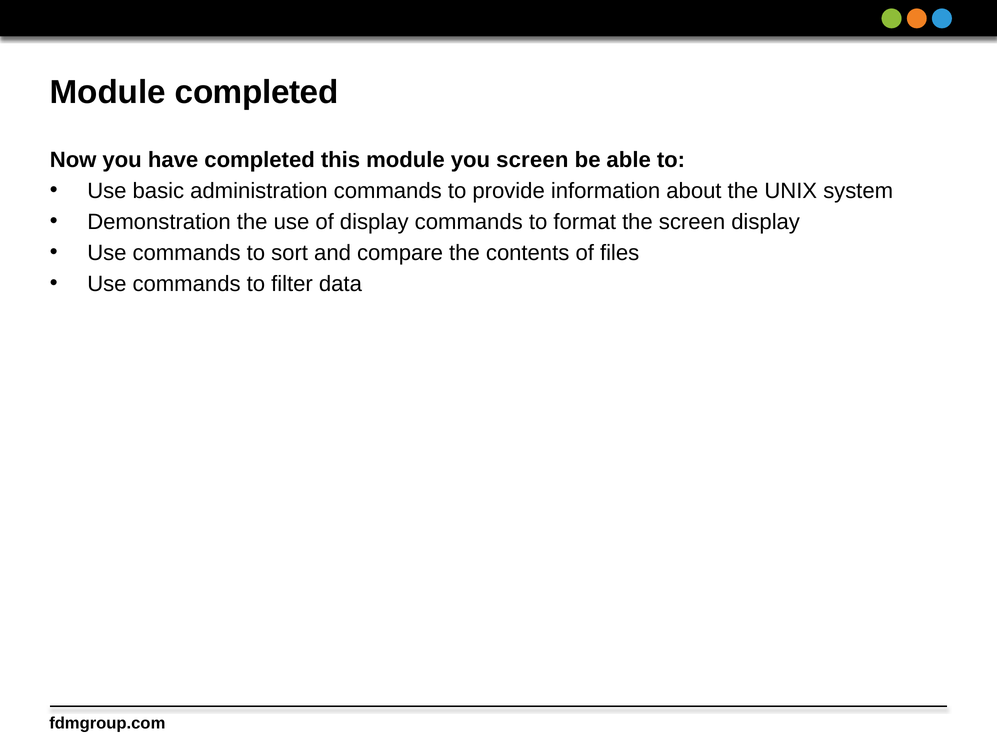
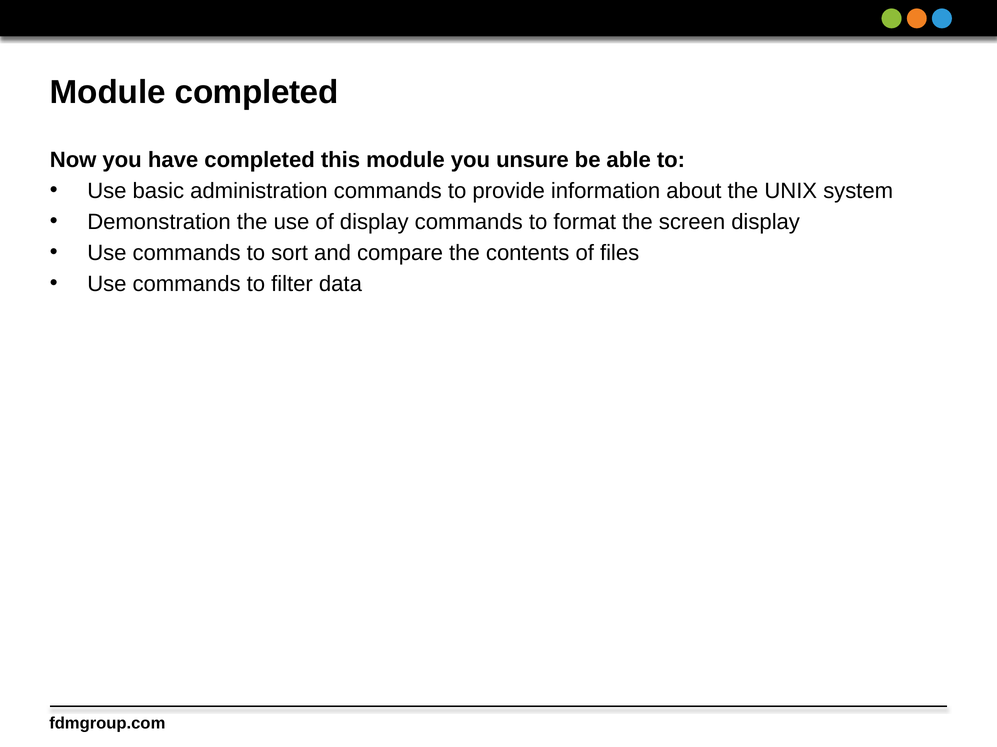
you screen: screen -> unsure
